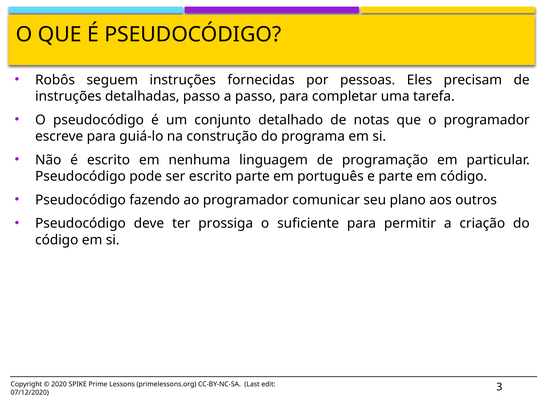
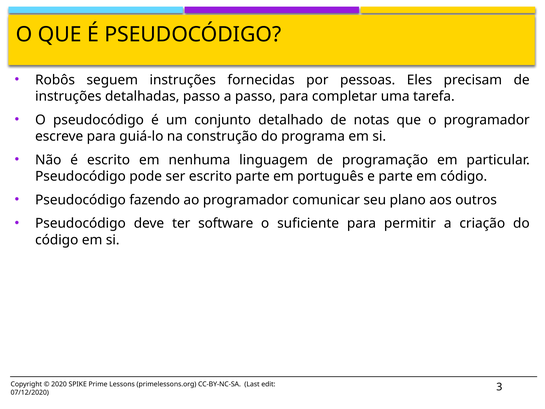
prossiga: prossiga -> software
